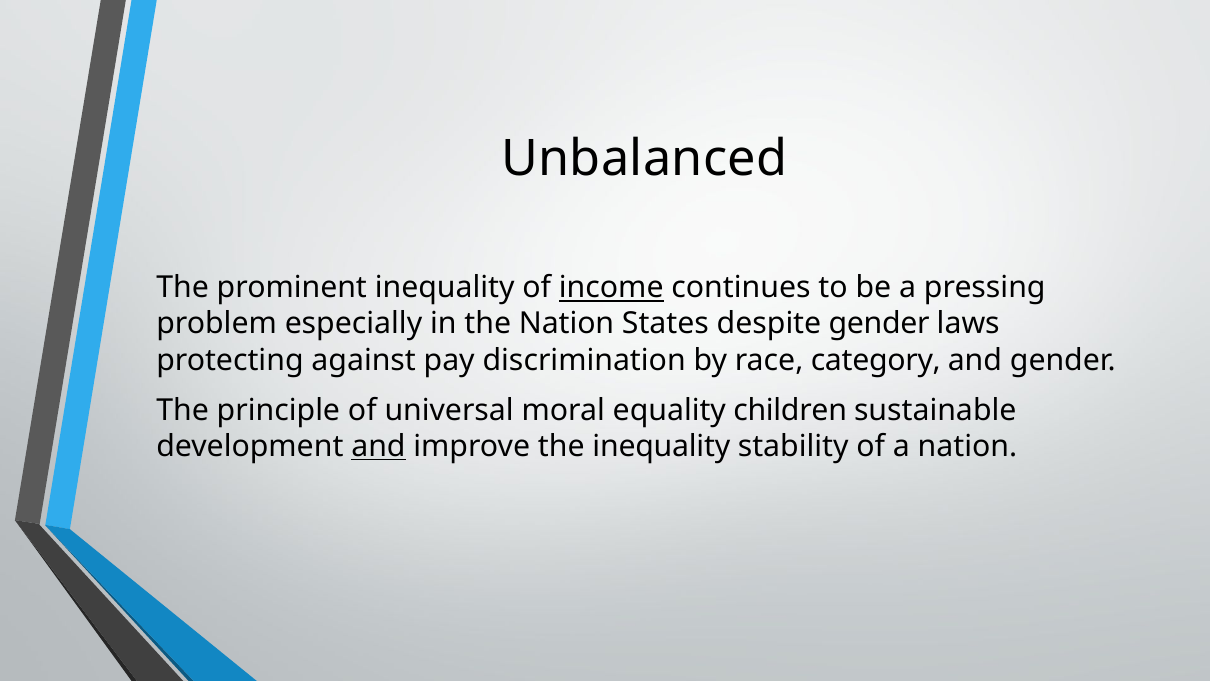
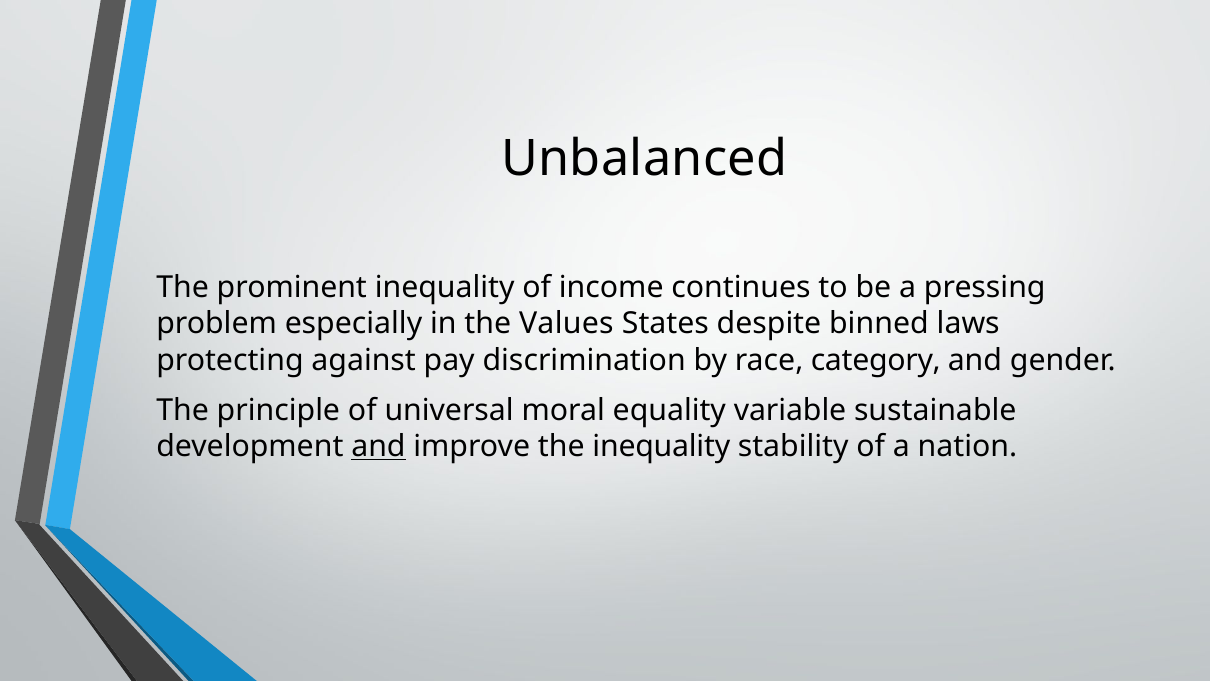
income underline: present -> none
the Nation: Nation -> Values
despite gender: gender -> binned
children: children -> variable
